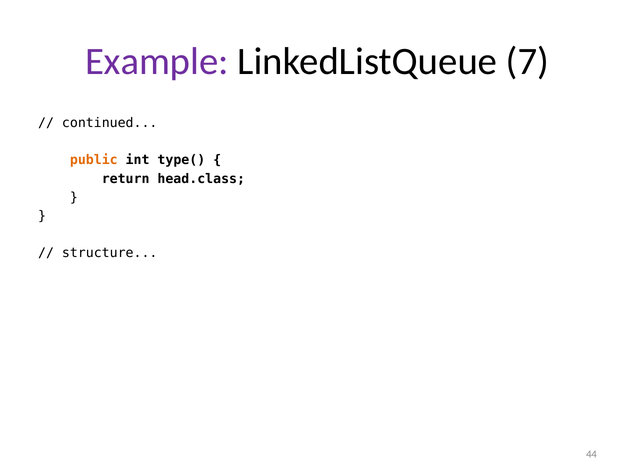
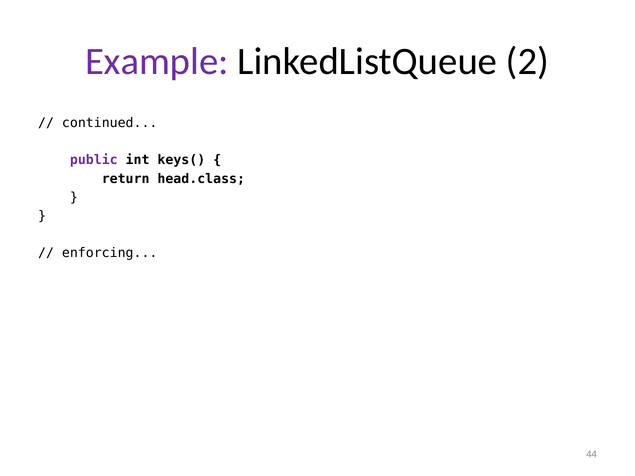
7: 7 -> 2
public colour: orange -> purple
type(: type( -> keys(
structure: structure -> enforcing
